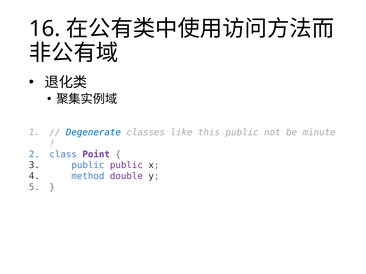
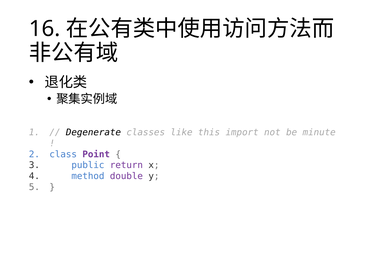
Degenerate colour: blue -> black
this public: public -> import
public public: public -> return
